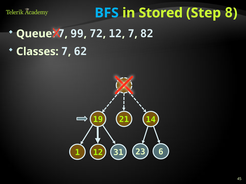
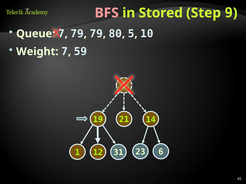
BFS colour: light blue -> pink
8: 8 -> 9
99 at (77, 34): 99 -> 79
72 at (96, 34): 72 -> 79
12 at (115, 34): 12 -> 80
7 at (131, 34): 7 -> 5
82: 82 -> 10
Classes: Classes -> Weight
62: 62 -> 59
